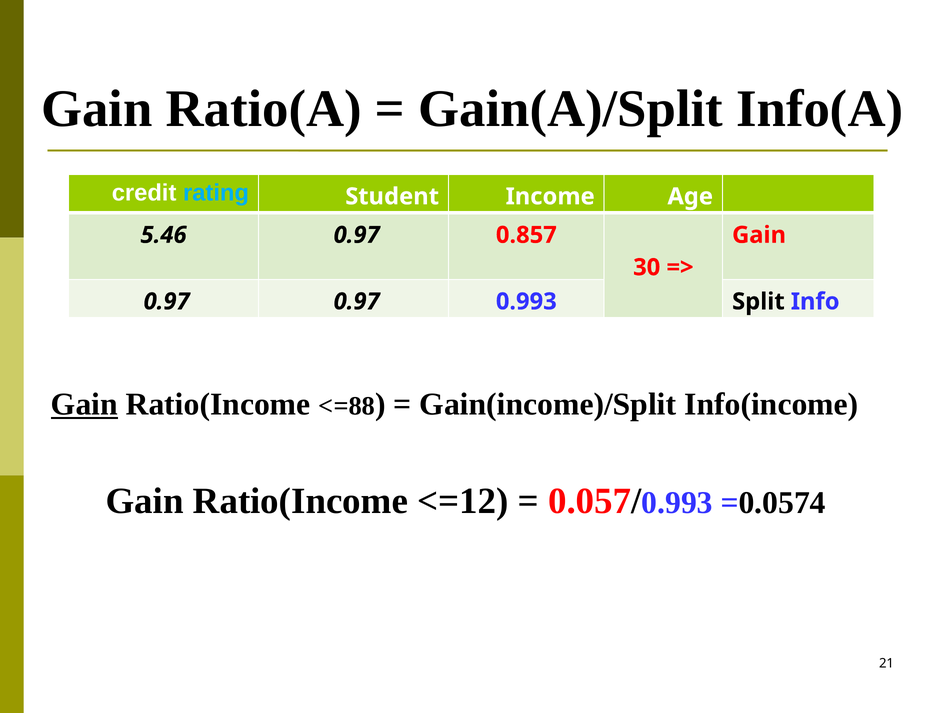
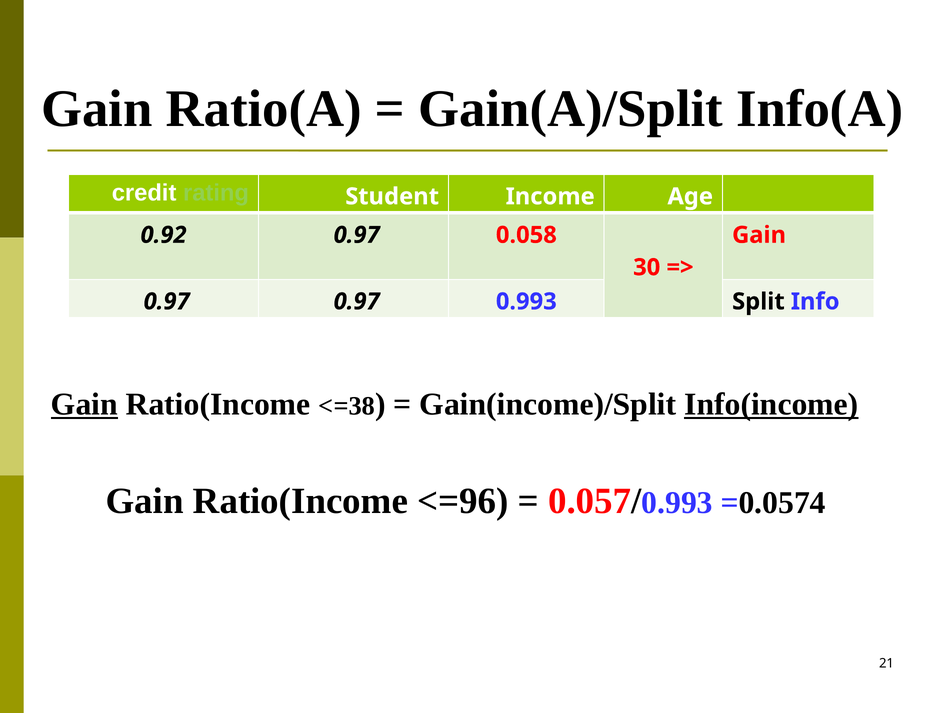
rating colour: light blue -> light green
5.46: 5.46 -> 0.92
0.857: 0.857 -> 0.058
<=88: <=88 -> <=38
Info(income underline: none -> present
<=12: <=12 -> <=96
